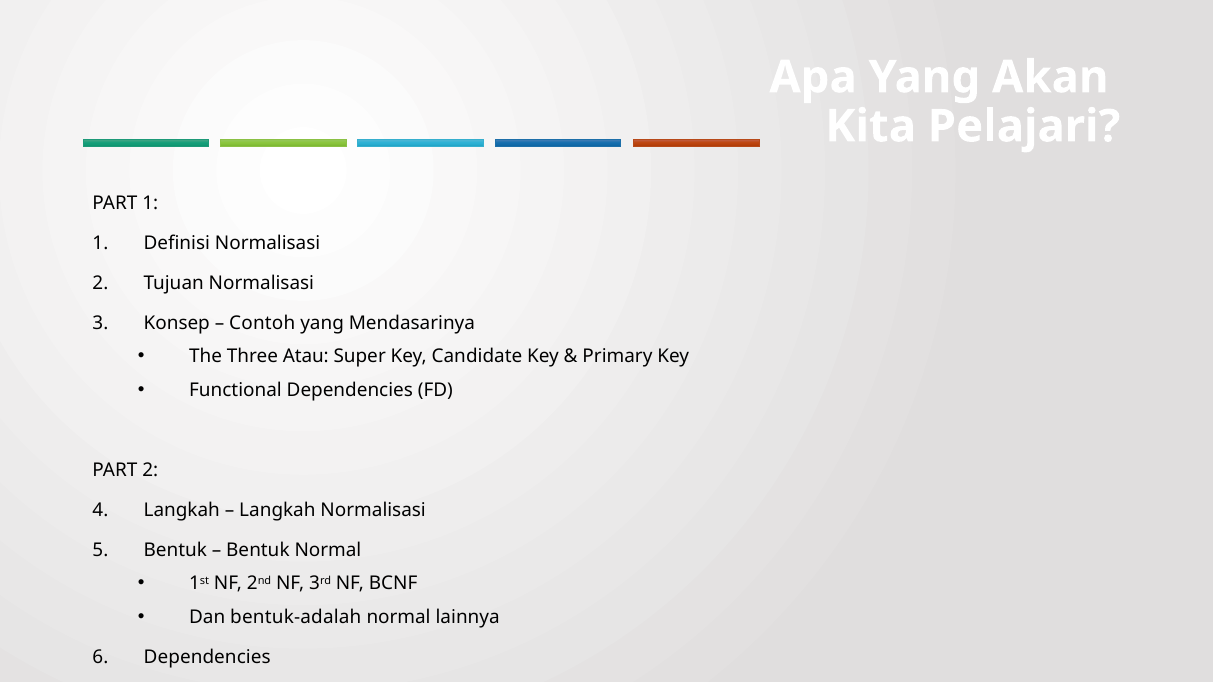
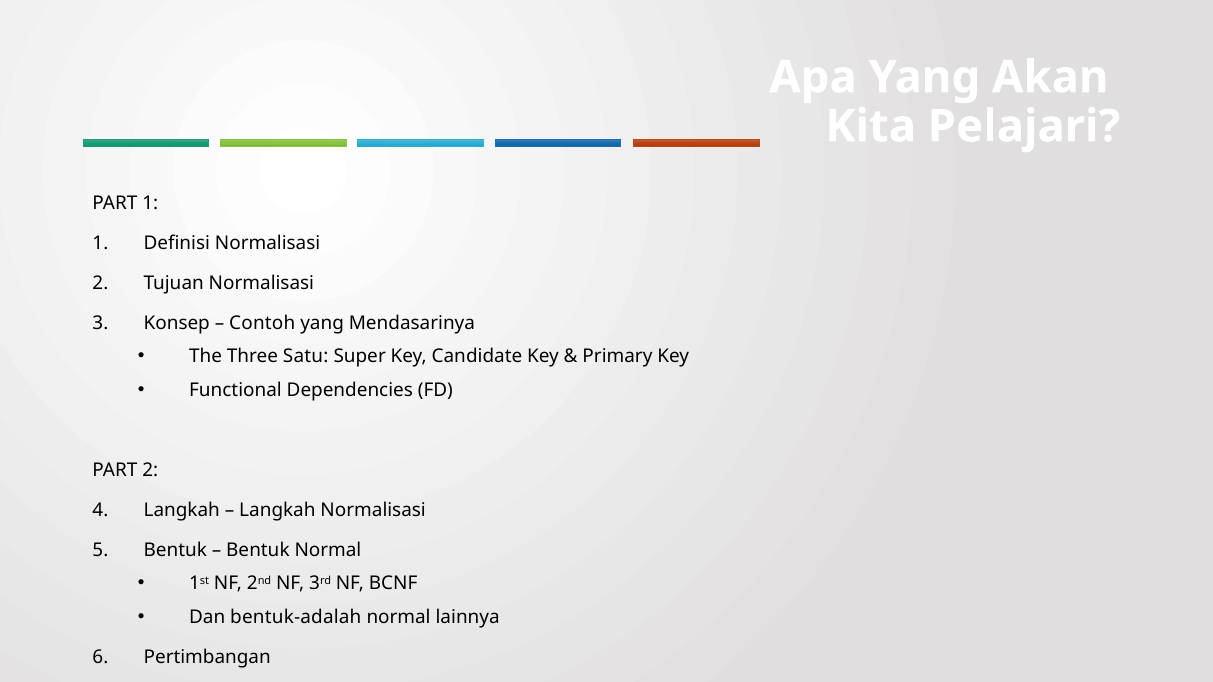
Atau: Atau -> Satu
Dependencies at (207, 657): Dependencies -> Pertimbangan
